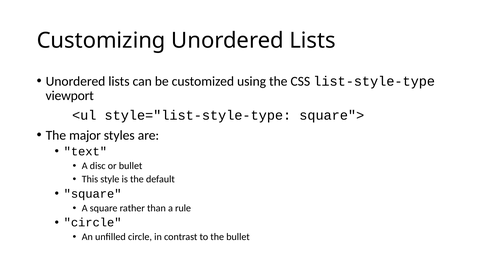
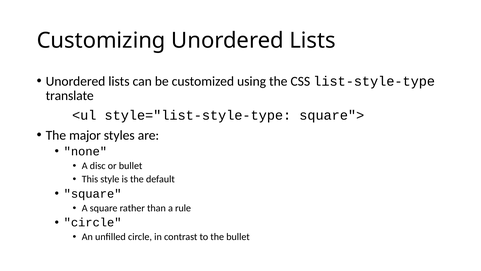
viewport: viewport -> translate
text: text -> none
